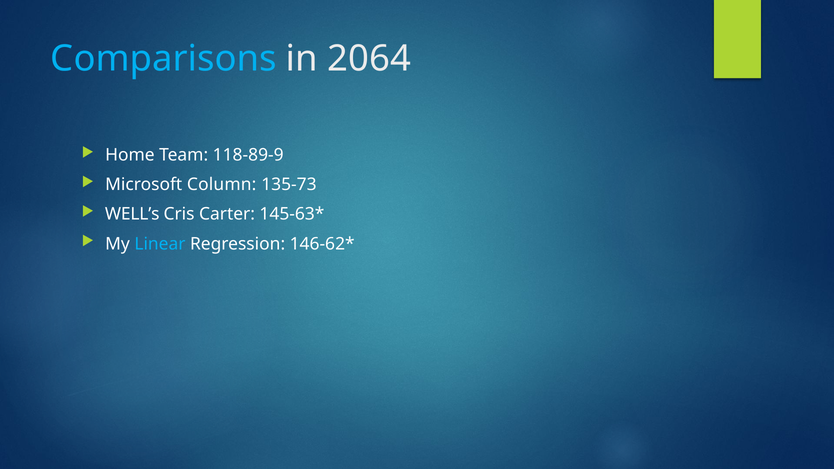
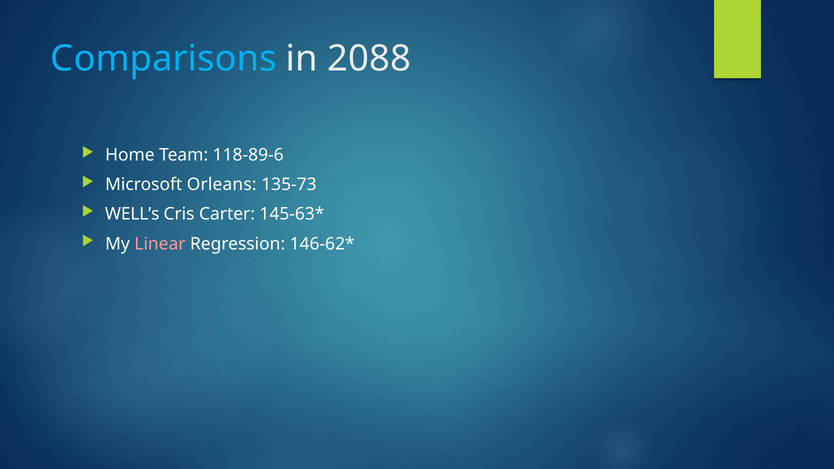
2064: 2064 -> 2088
118-89-9: 118-89-9 -> 118-89-6
Column: Column -> Orleans
Linear colour: light blue -> pink
